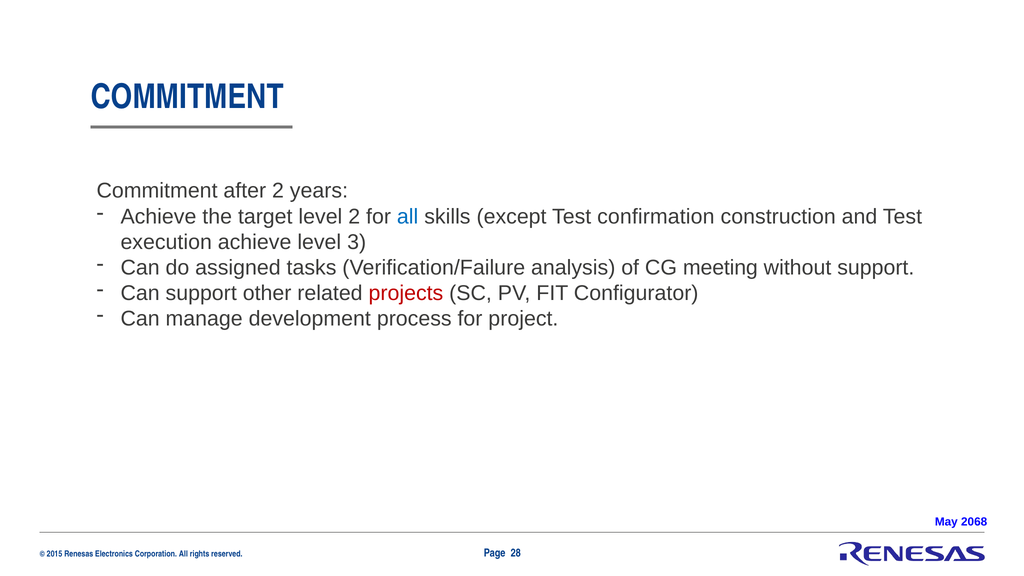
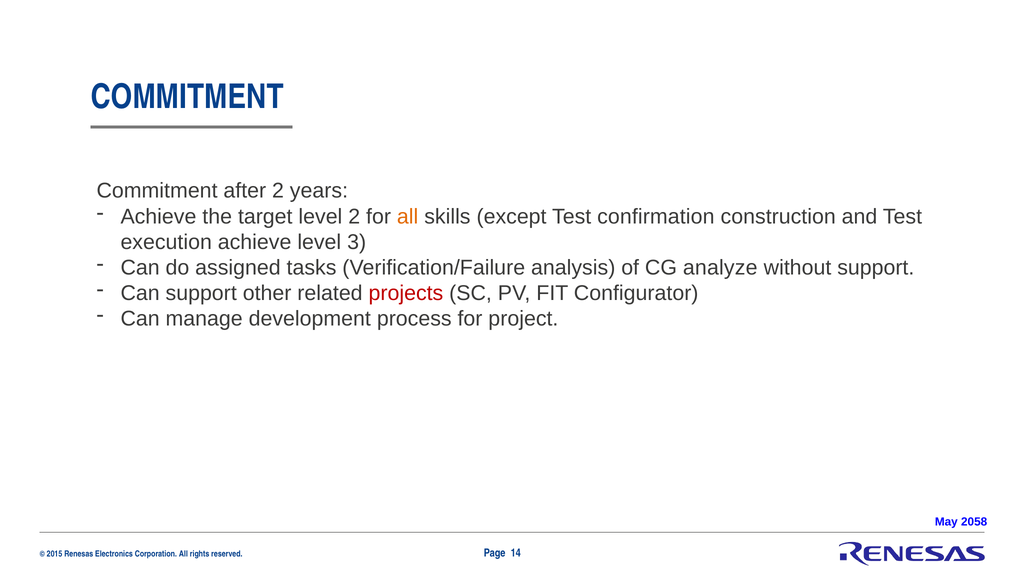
all at (408, 216) colour: blue -> orange
meeting: meeting -> analyze
2068: 2068 -> 2058
28: 28 -> 14
